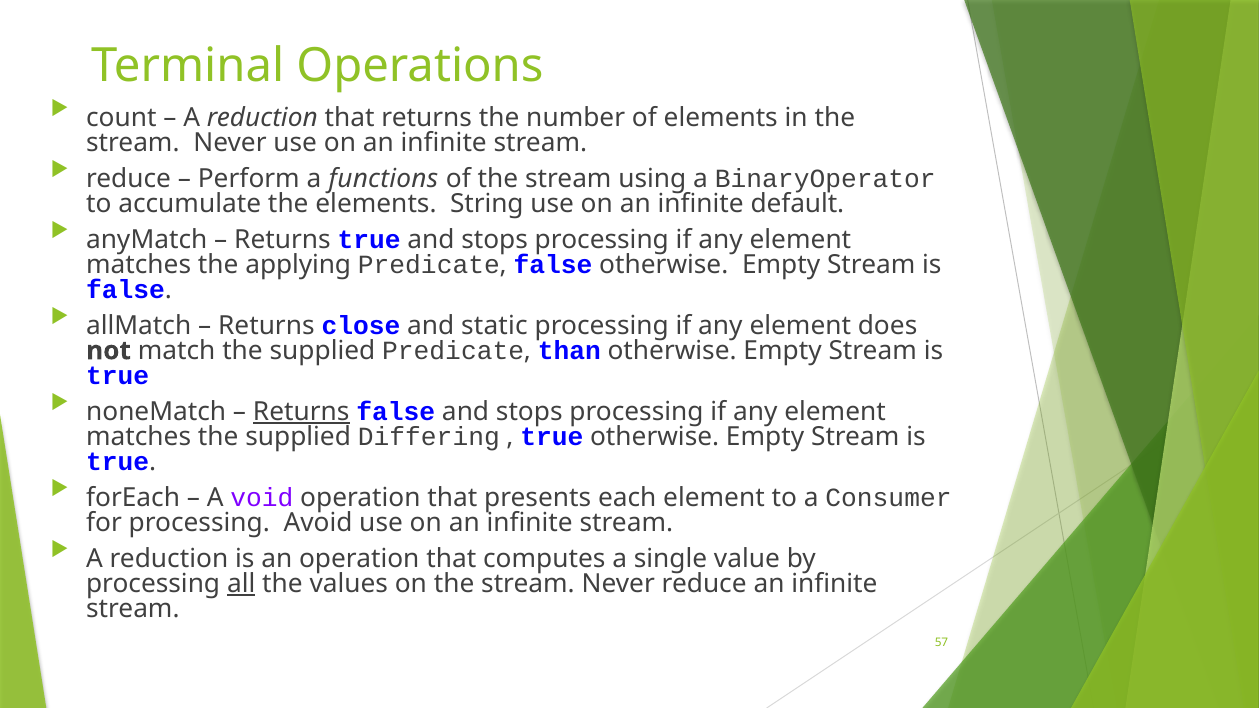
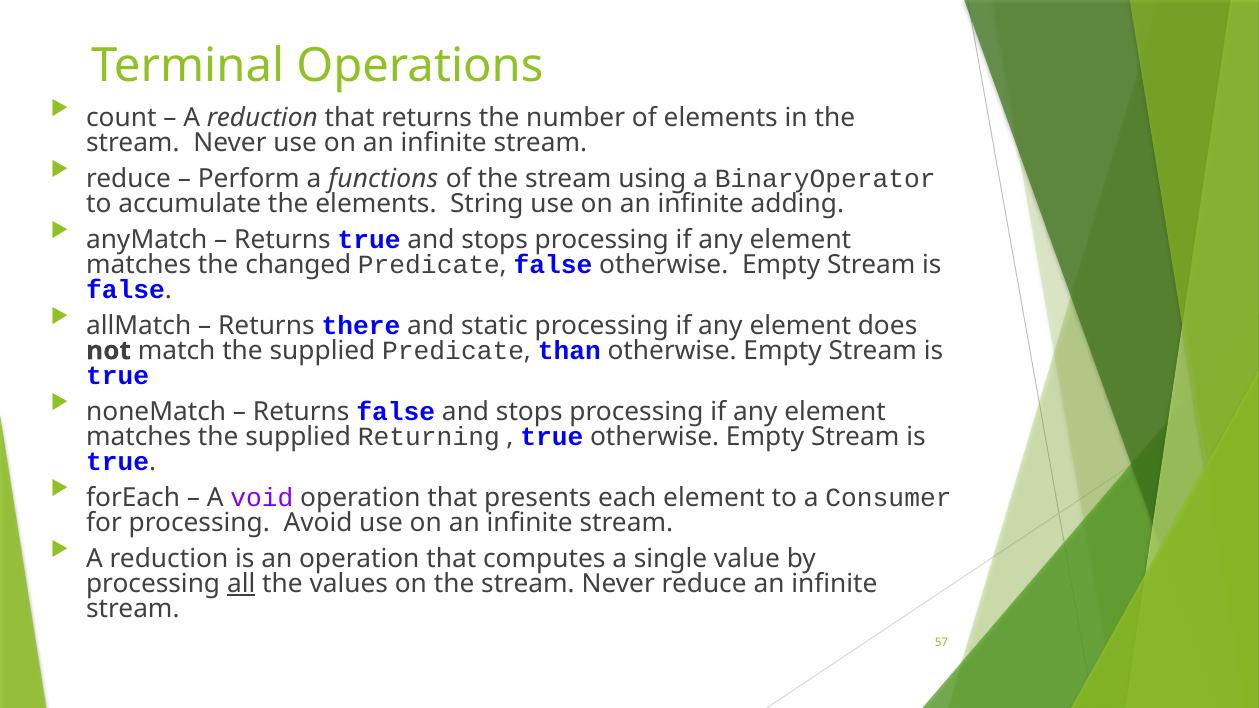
default: default -> adding
applying: applying -> changed
close: close -> there
Returns at (301, 412) underline: present -> none
Differing: Differing -> Returning
